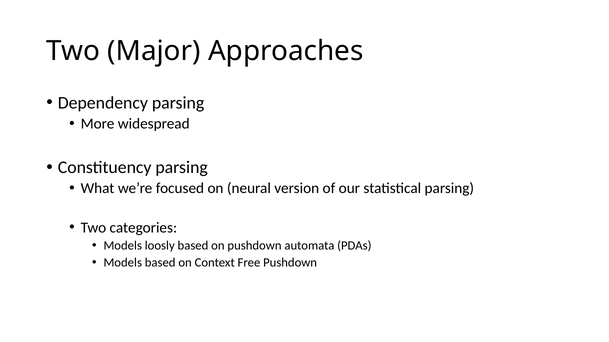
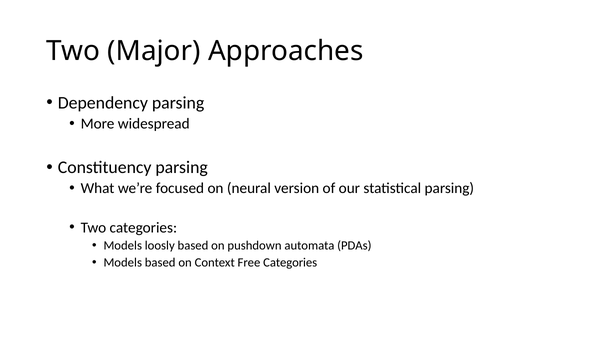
Free Pushdown: Pushdown -> Categories
